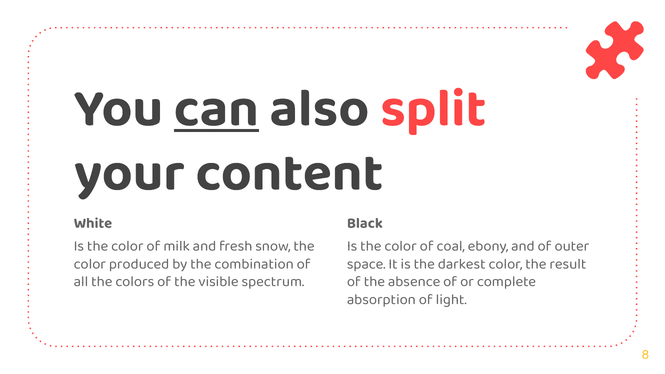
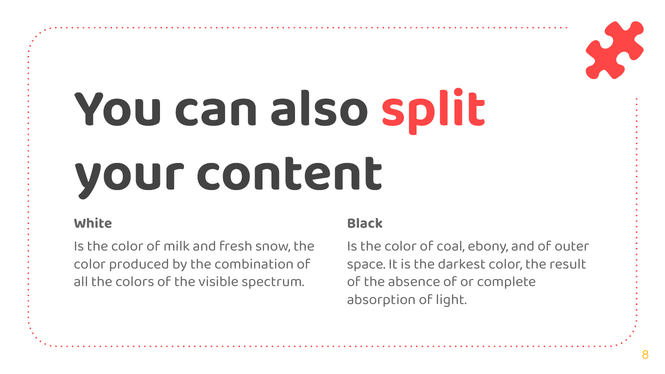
can underline: present -> none
